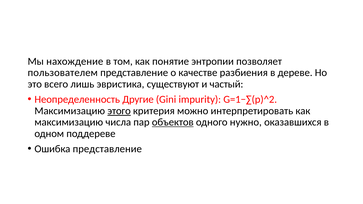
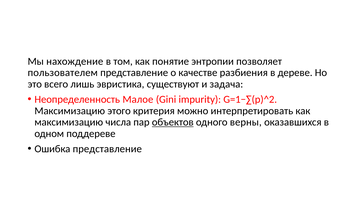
частый: частый -> задача
Другие: Другие -> Малое
этого underline: present -> none
нужно: нужно -> верны
